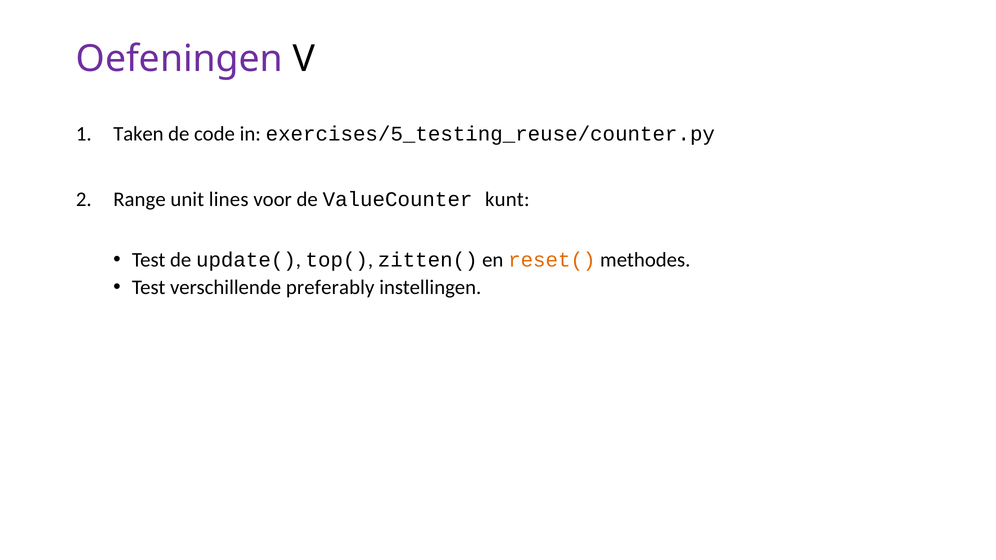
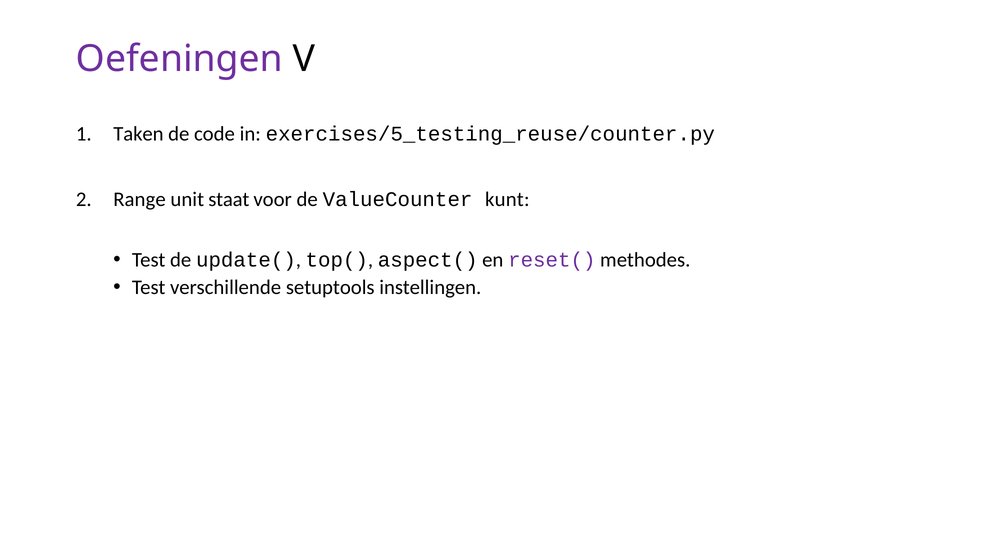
lines: lines -> staat
zitten(: zitten( -> aspect(
reset( colour: orange -> purple
preferably: preferably -> setuptools
